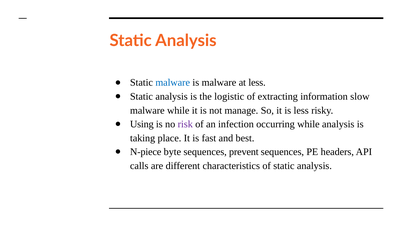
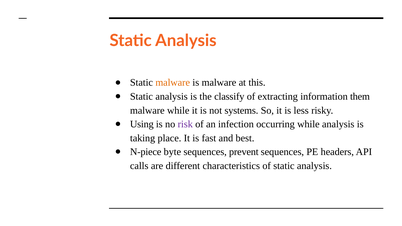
malware at (173, 83) colour: blue -> orange
at less: less -> this
logistic: logistic -> classify
slow: slow -> them
manage: manage -> systems
